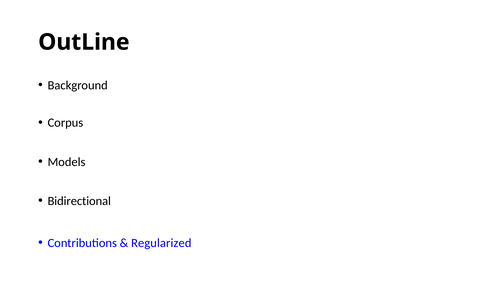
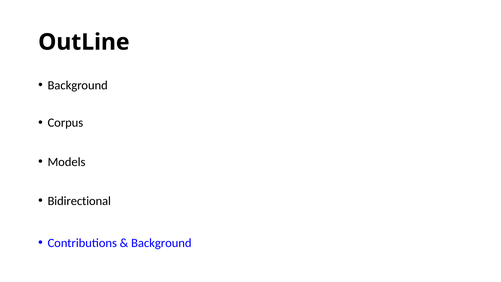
Regularized at (161, 243): Regularized -> Background
